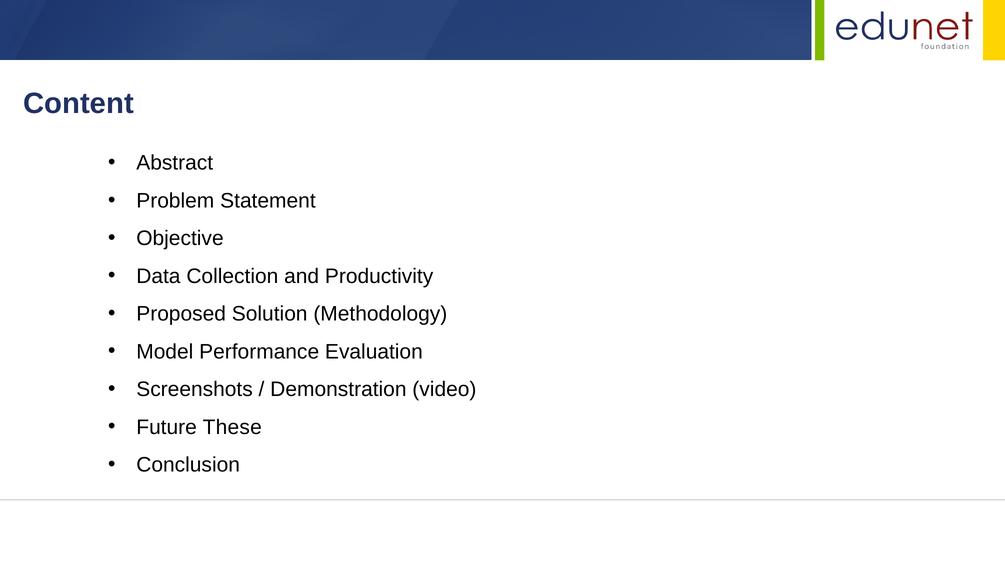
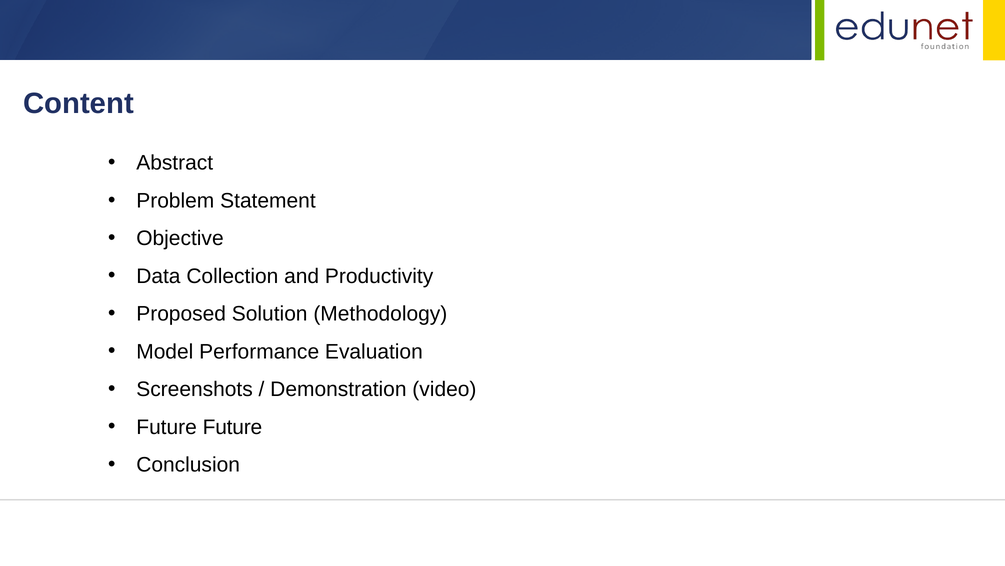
Future These: These -> Future
